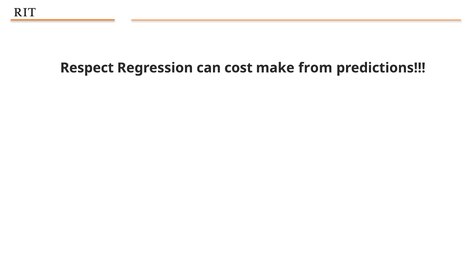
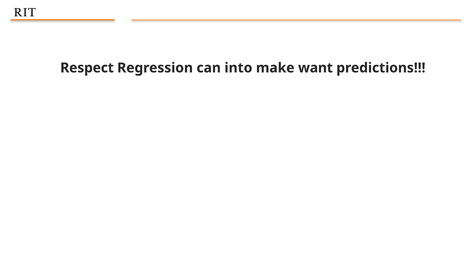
cost: cost -> into
from: from -> want
